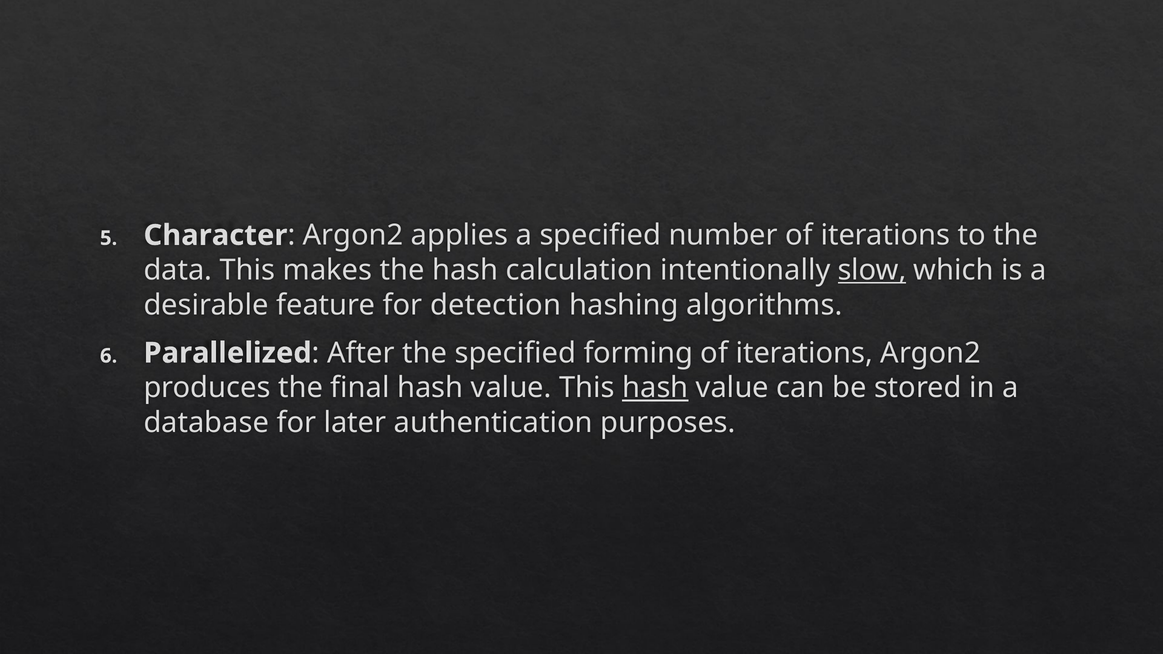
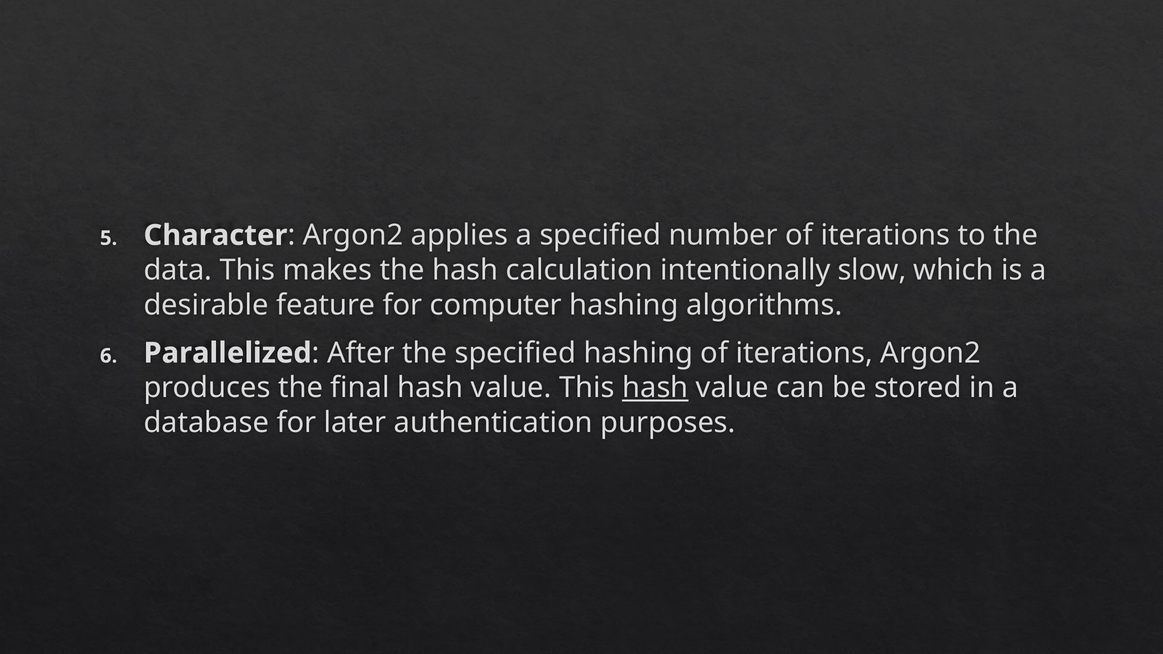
slow underline: present -> none
detection: detection -> computer
specified forming: forming -> hashing
